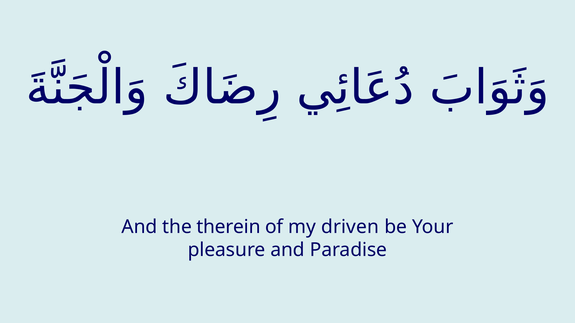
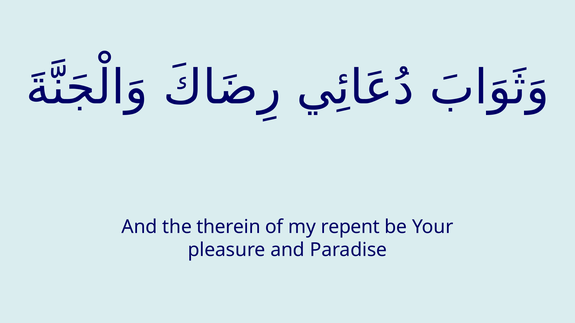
driven: driven -> repent
